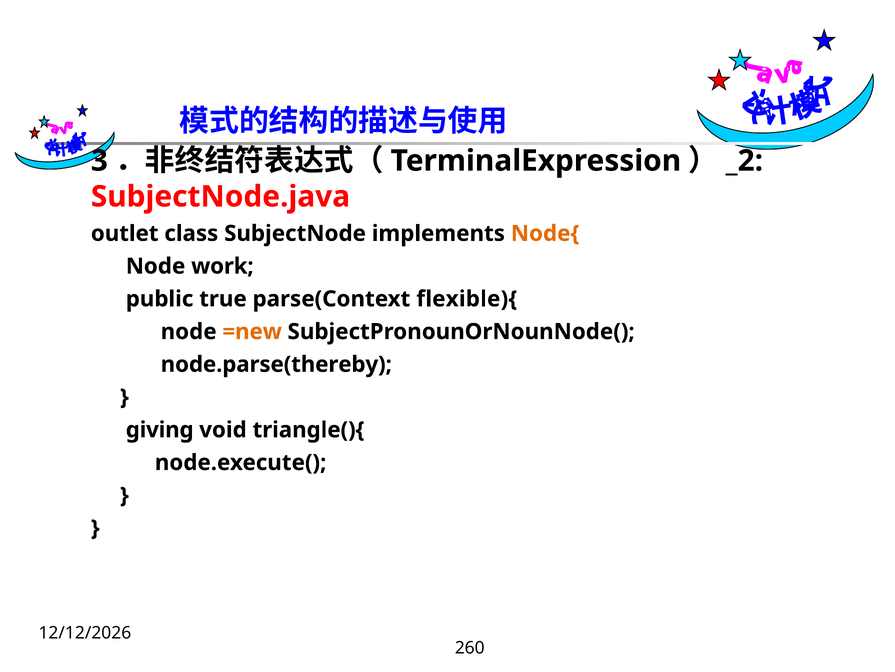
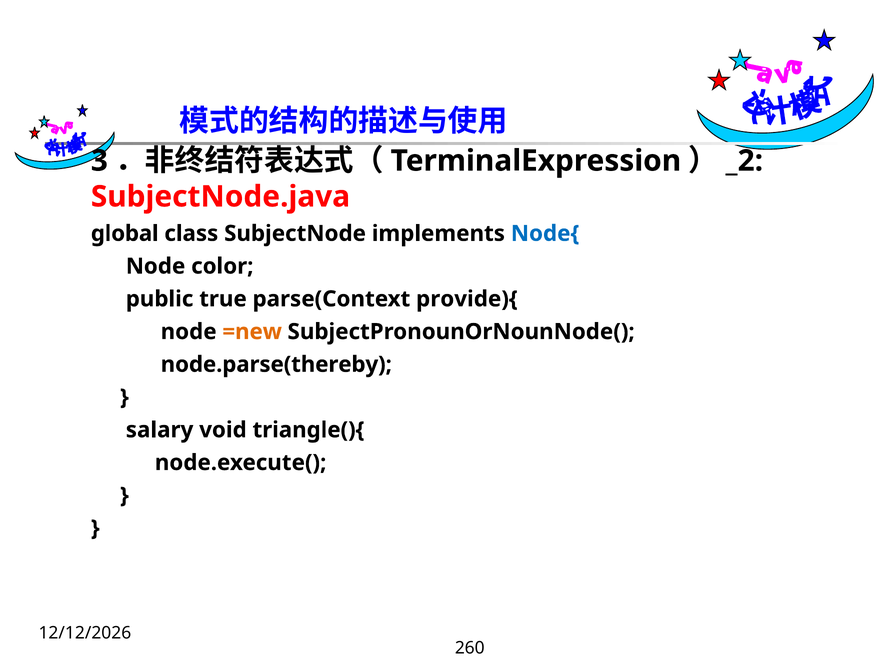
outlet: outlet -> global
Node{ colour: orange -> blue
work: work -> color
flexible){: flexible){ -> provide){
giving: giving -> salary
